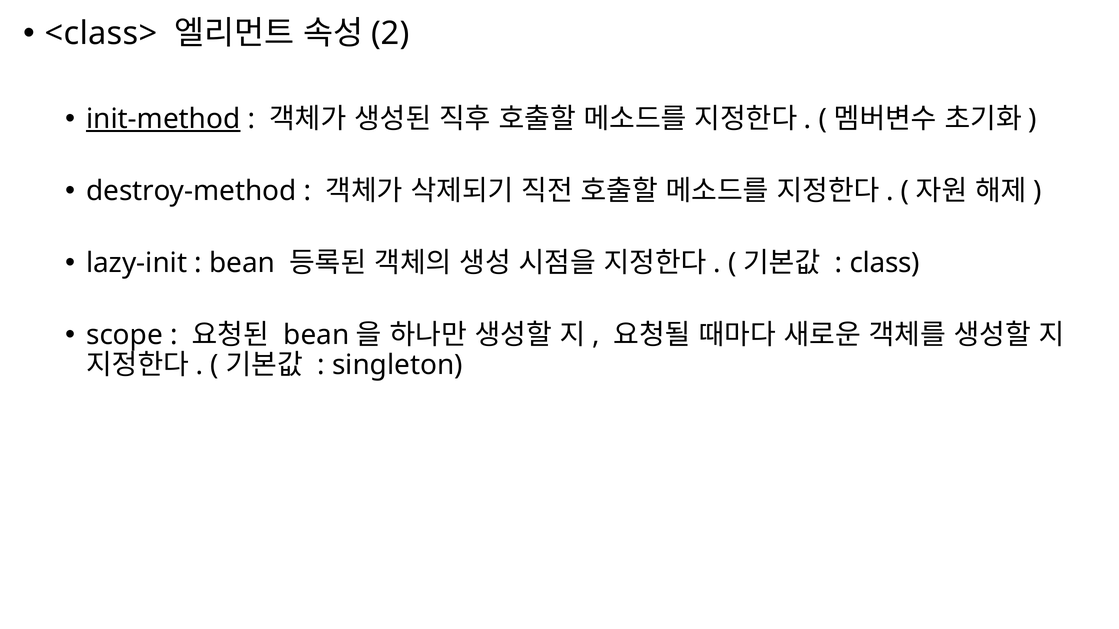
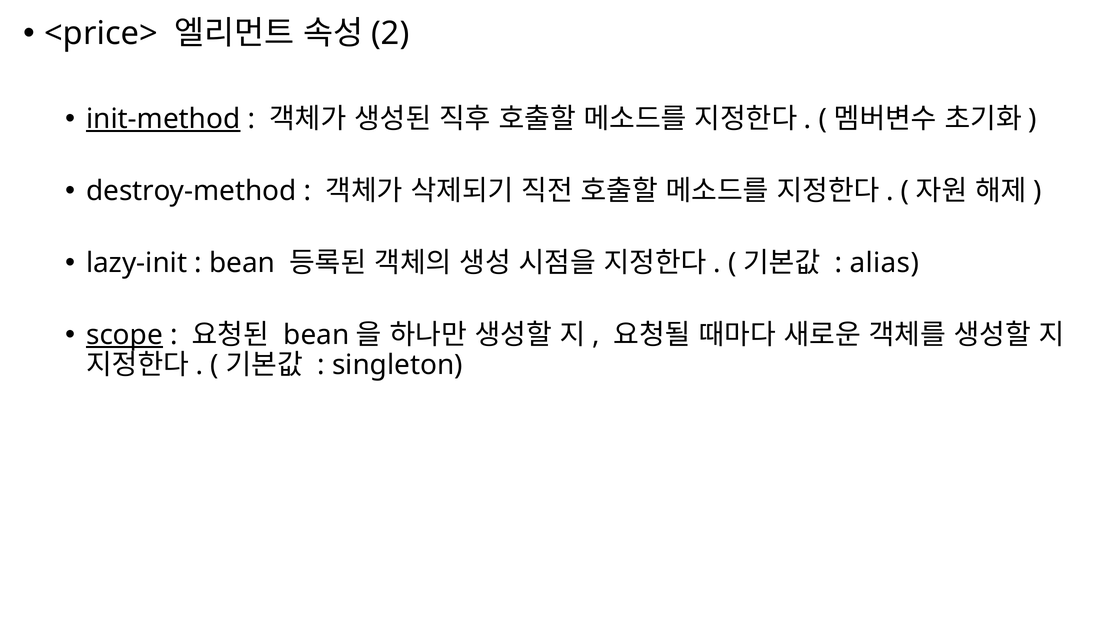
<class>: <class> -> <price>
class: class -> alias
scope underline: none -> present
